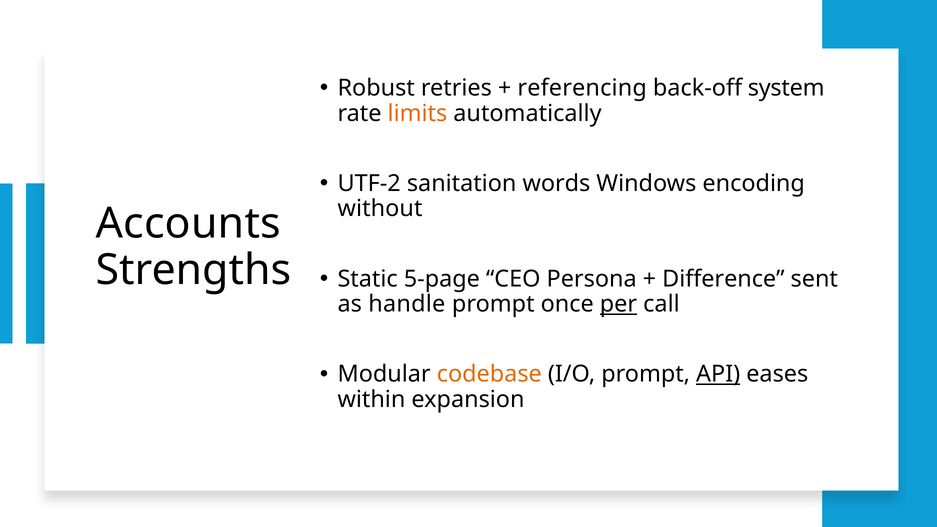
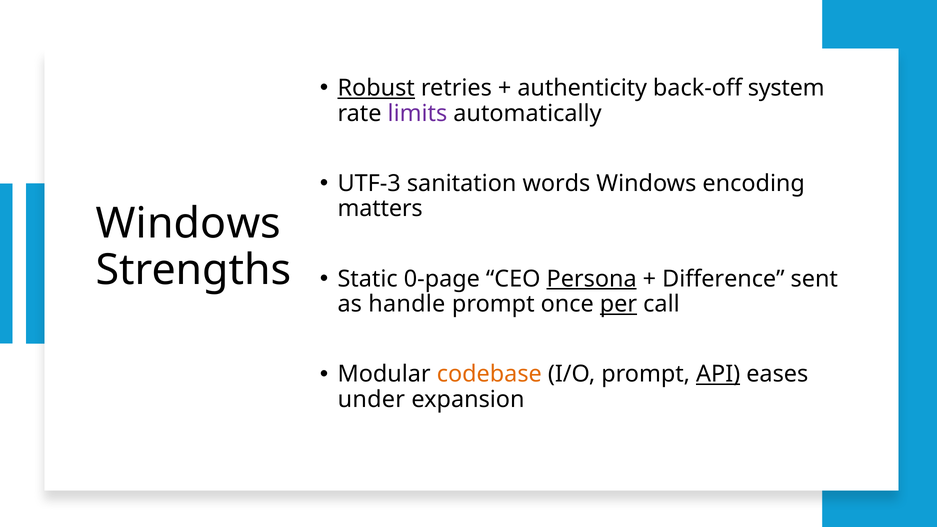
Robust underline: none -> present
referencing: referencing -> authenticity
limits colour: orange -> purple
UTF-2: UTF-2 -> UTF-3
without: without -> matters
Accounts at (188, 224): Accounts -> Windows
5-page: 5-page -> 0-page
Persona underline: none -> present
within: within -> under
